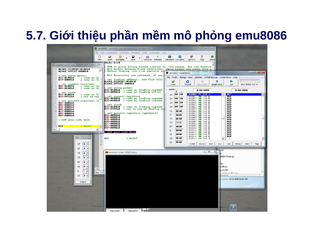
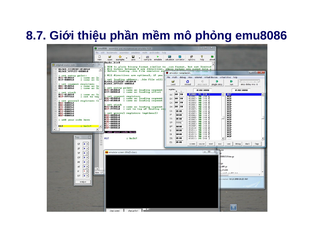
5.7: 5.7 -> 8.7
